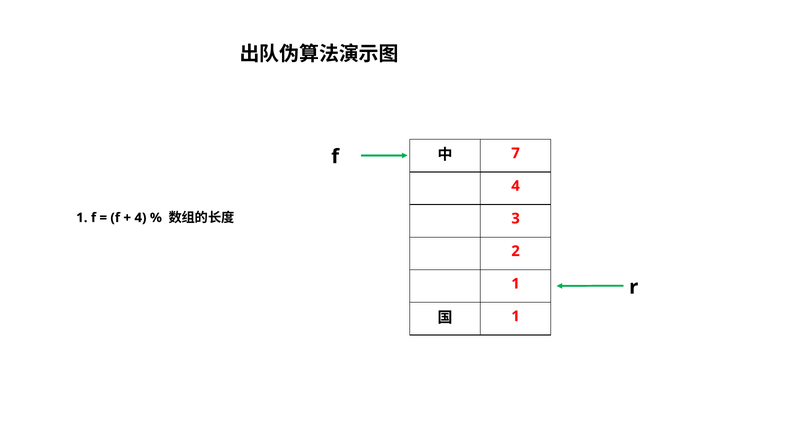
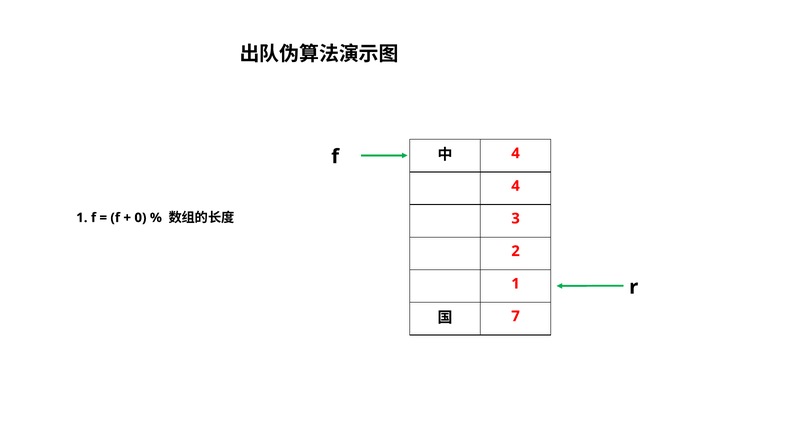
7 at (516, 153): 7 -> 4
4 at (140, 218): 4 -> 0
1 at (516, 316): 1 -> 7
